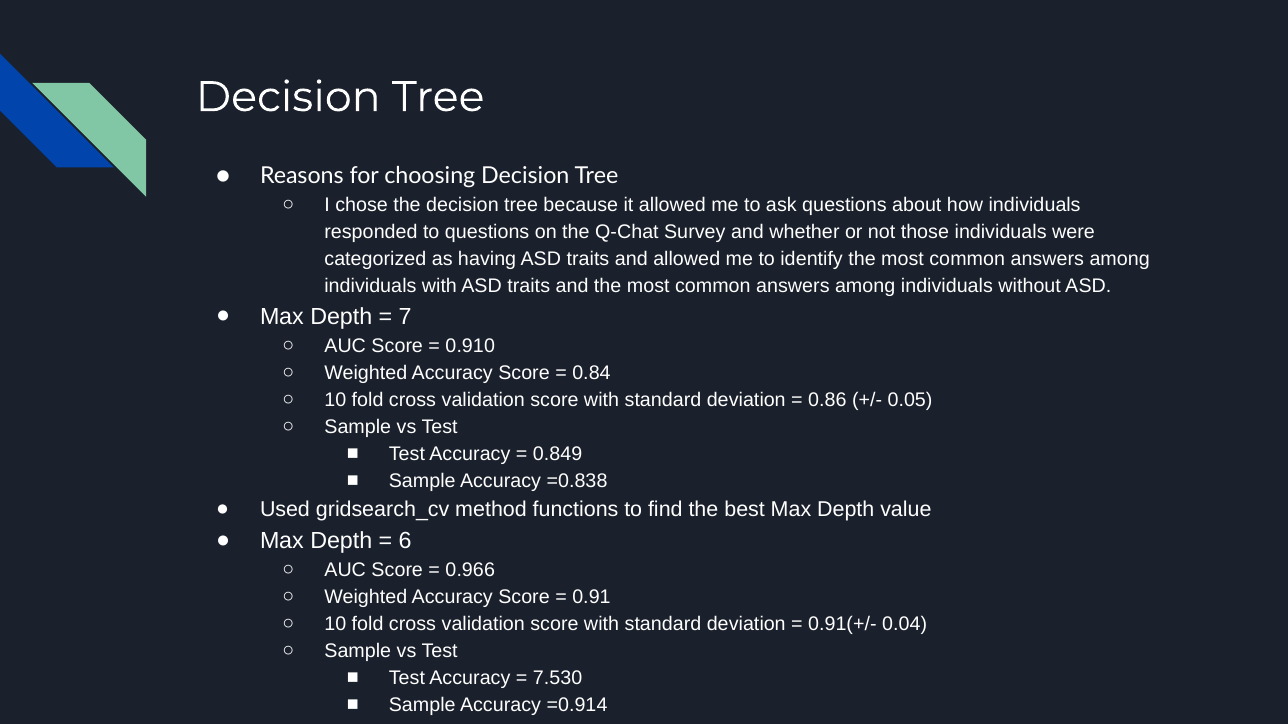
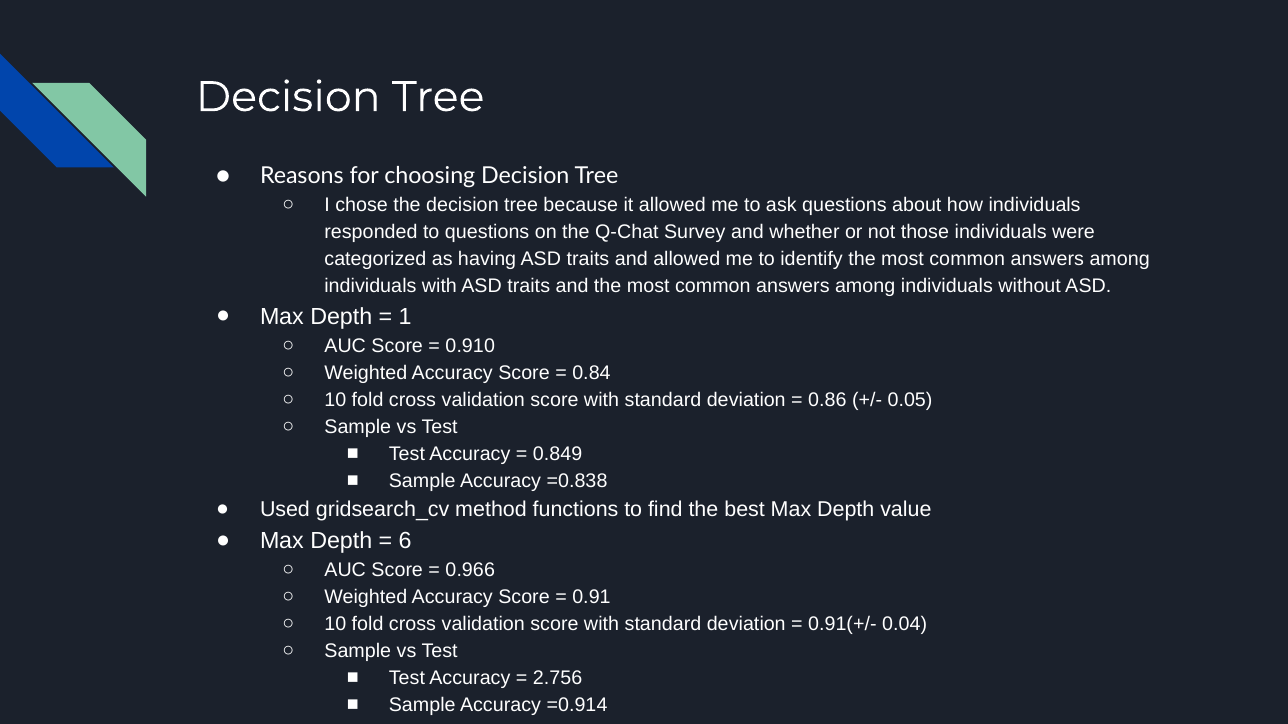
7: 7 -> 1
7.530: 7.530 -> 2.756
